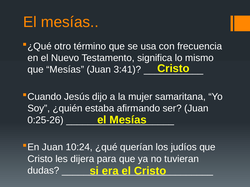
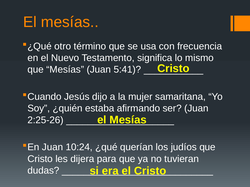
3:41: 3:41 -> 5:41
0:25-26: 0:25-26 -> 2:25-26
